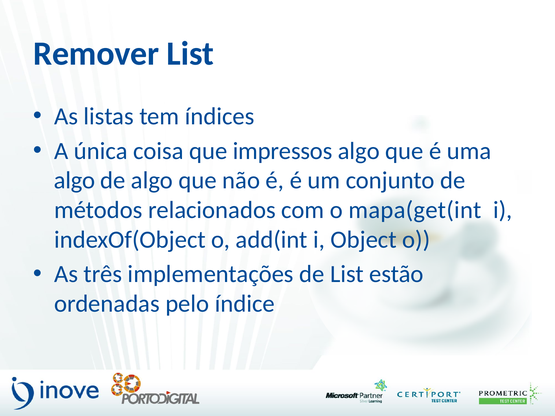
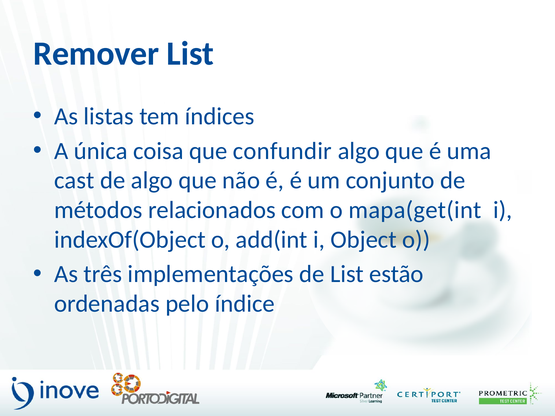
impressos: impressos -> confundir
algo at (74, 181): algo -> cast
